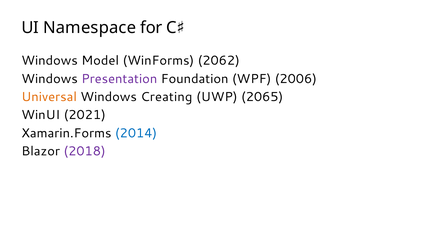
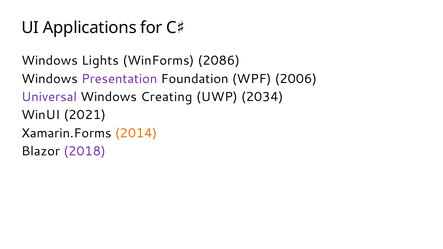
Namespace: Namespace -> Applications
Model: Model -> Lights
2062: 2062 -> 2086
Universal colour: orange -> purple
2065: 2065 -> 2034
2014 colour: blue -> orange
